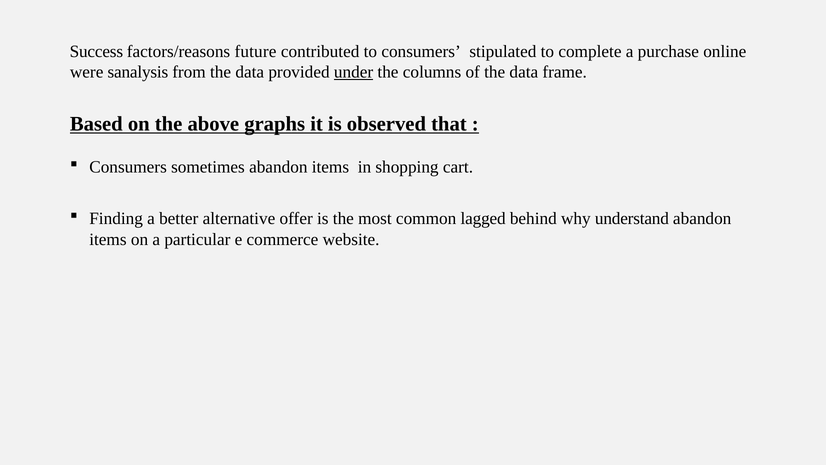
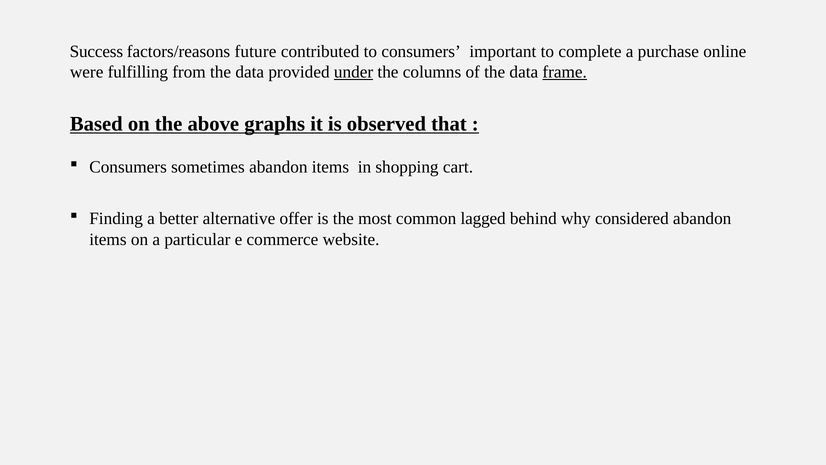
stipulated: stipulated -> important
sanalysis: sanalysis -> fulfilling
frame underline: none -> present
understand: understand -> considered
